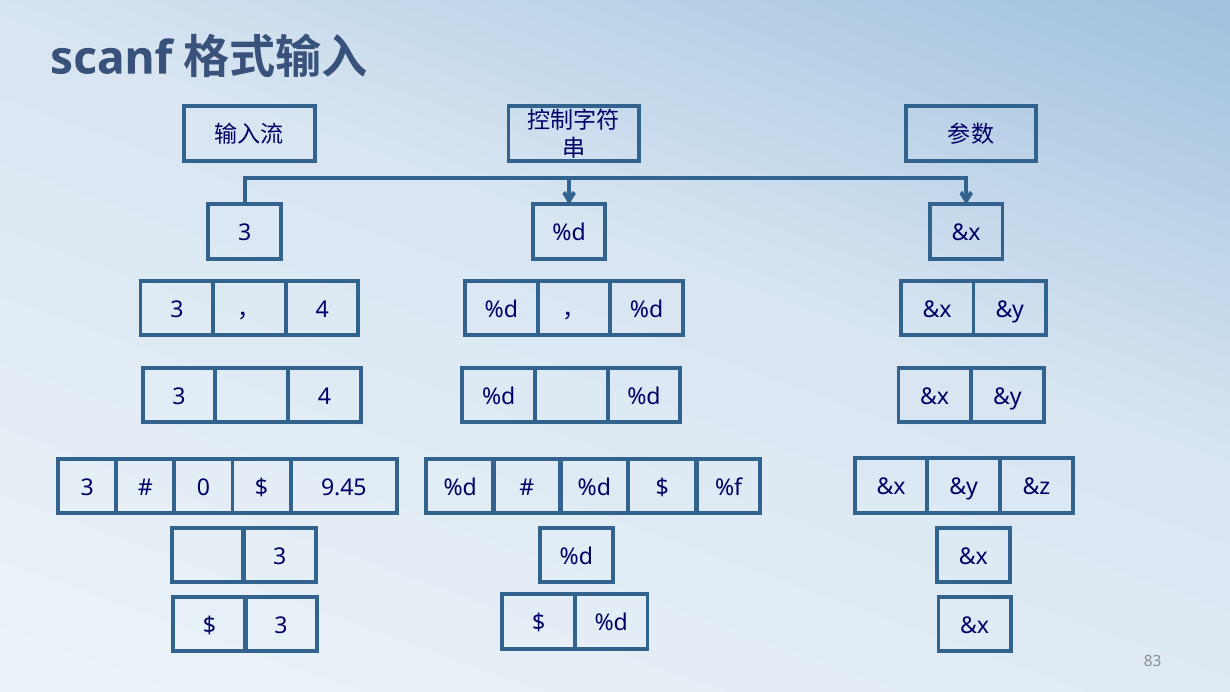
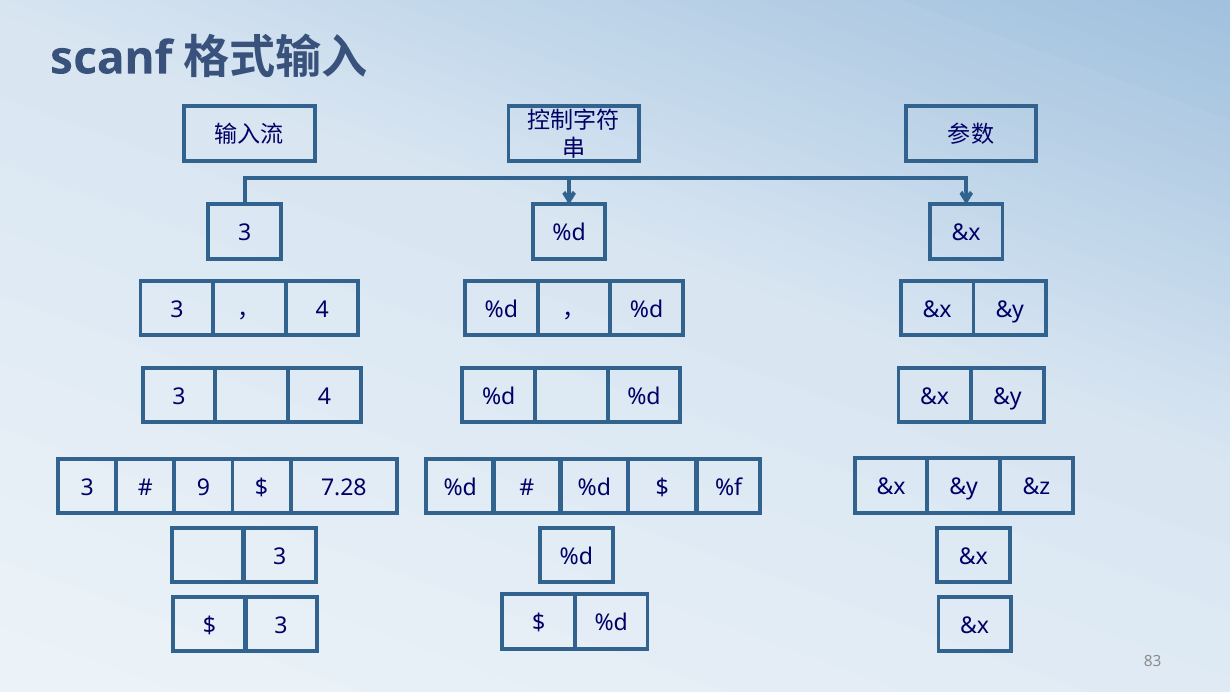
0: 0 -> 9
9.45: 9.45 -> 7.28
